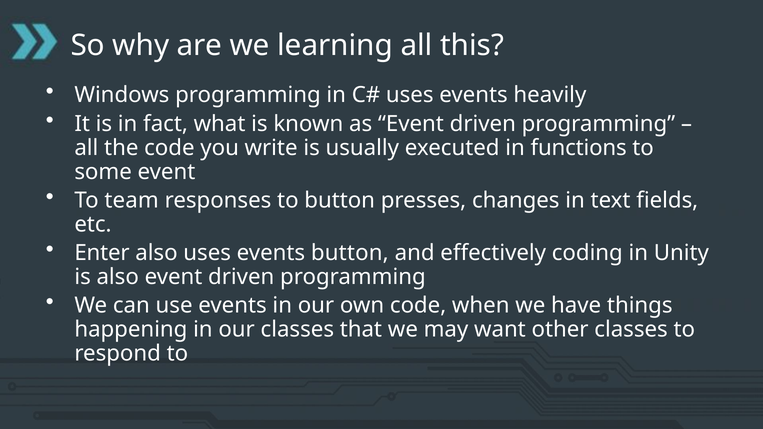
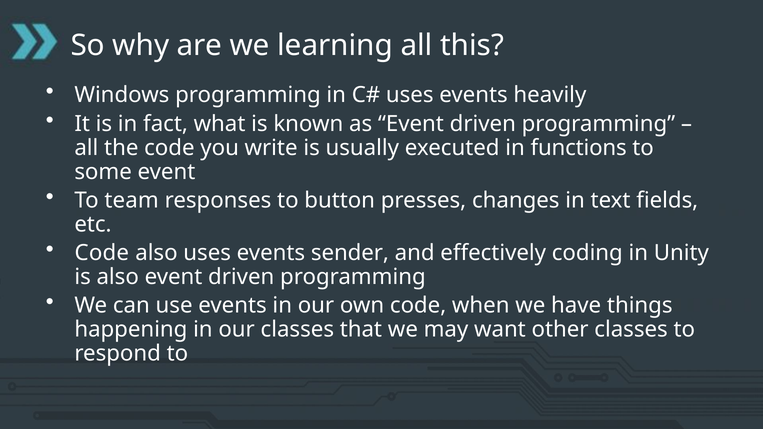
Enter at (102, 253): Enter -> Code
events button: button -> sender
